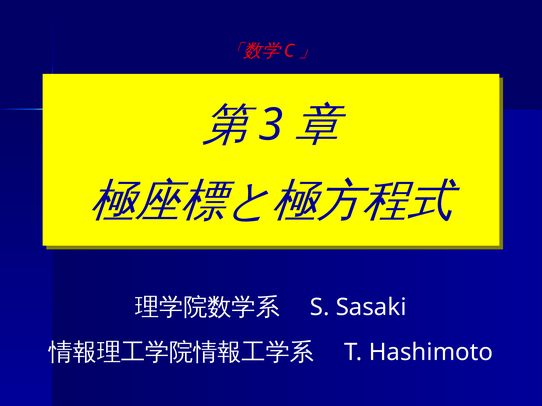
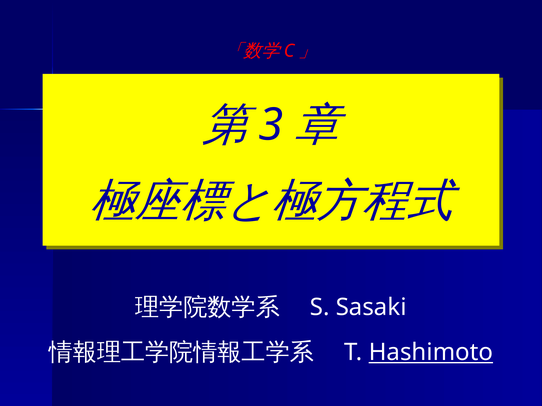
Hashimoto underline: none -> present
